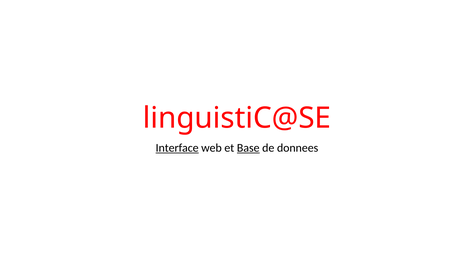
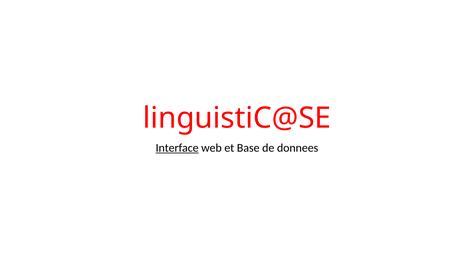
Base underline: present -> none
